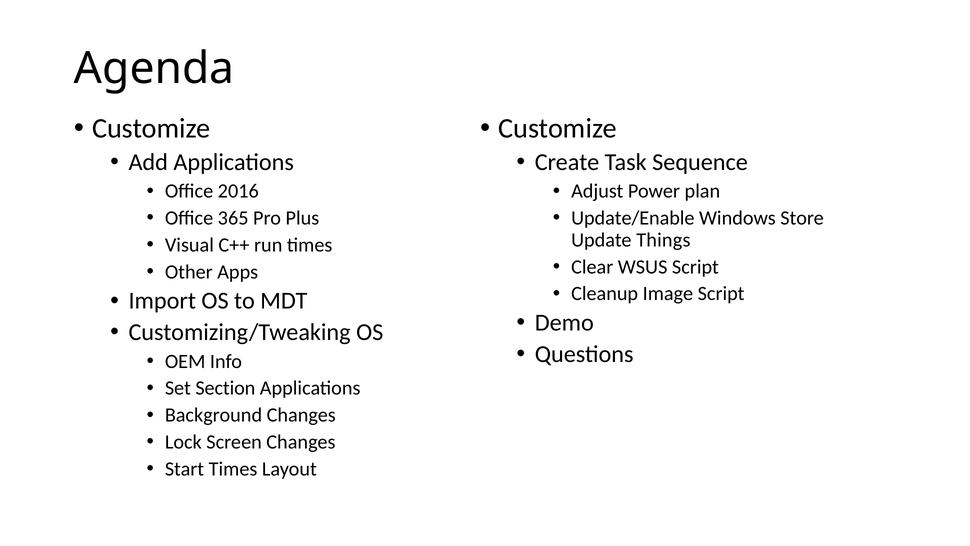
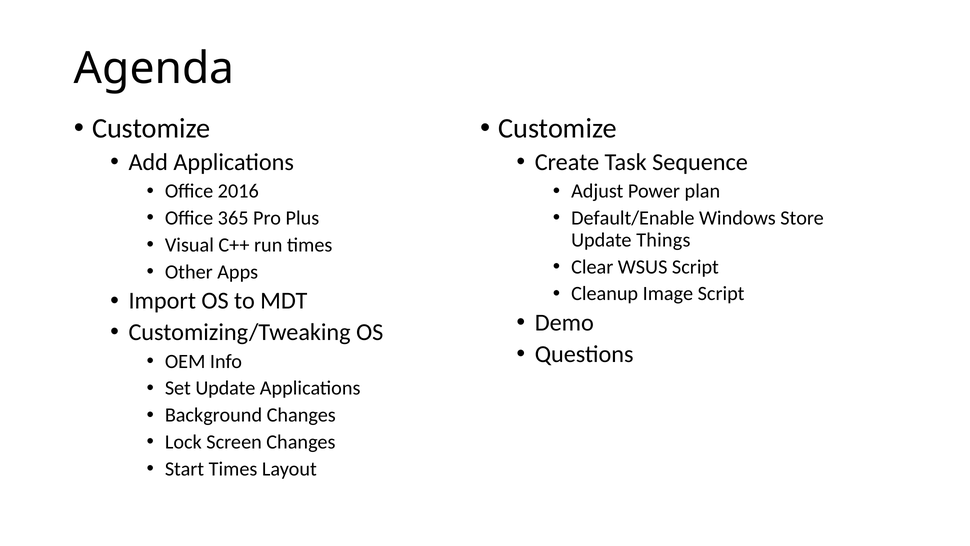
Update/Enable: Update/Enable -> Default/Enable
Set Section: Section -> Update
